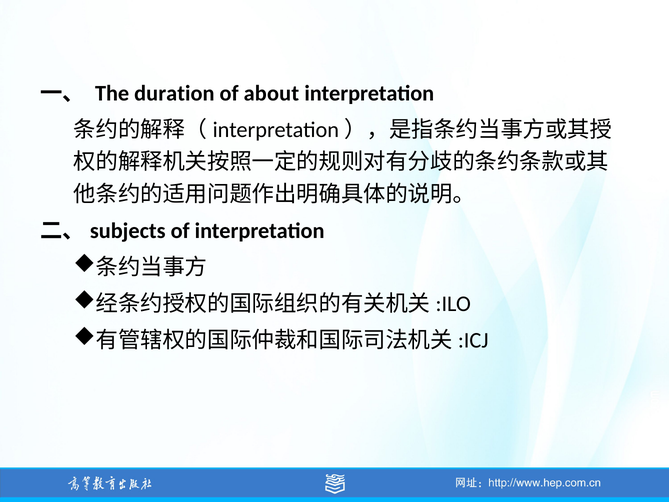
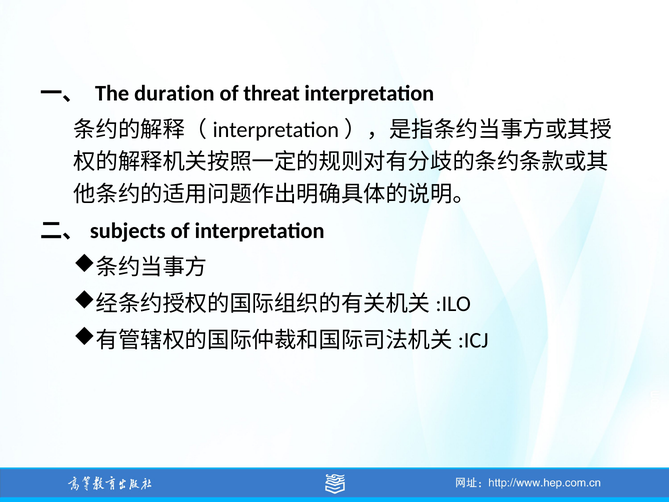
about: about -> threat
